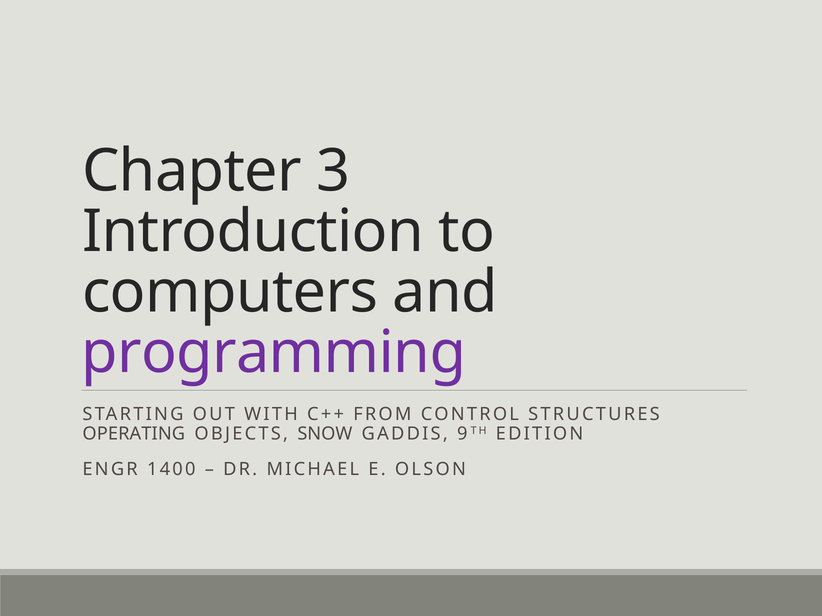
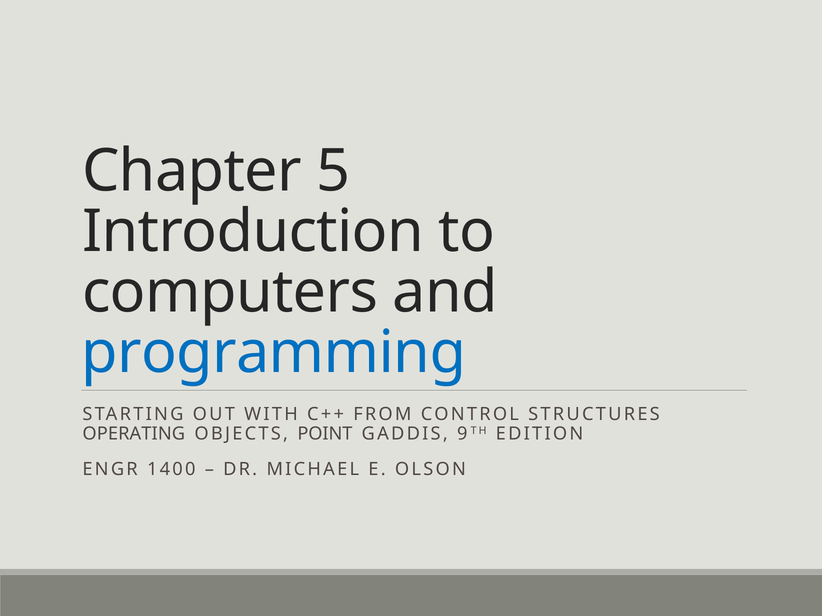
3: 3 -> 5
programming colour: purple -> blue
SNOW: SNOW -> POINT
